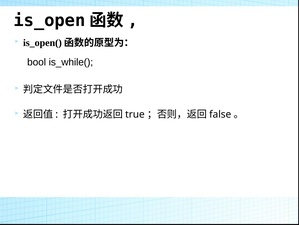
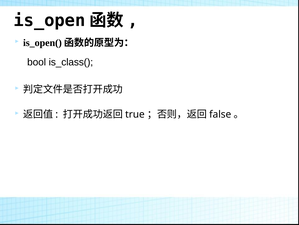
is_while(: is_while( -> is_class(
